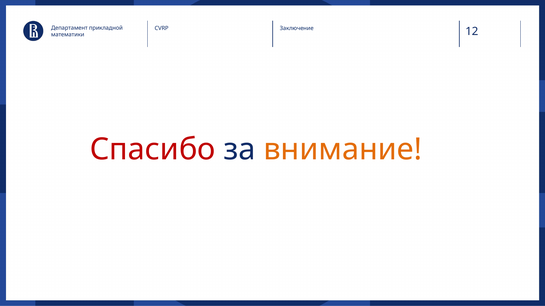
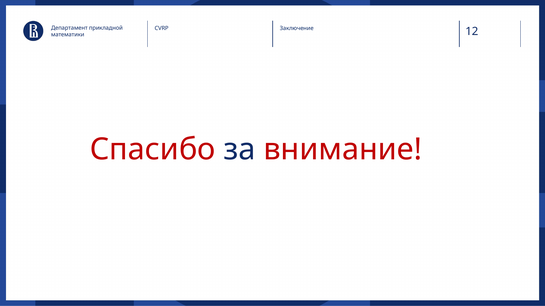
внимание colour: orange -> red
